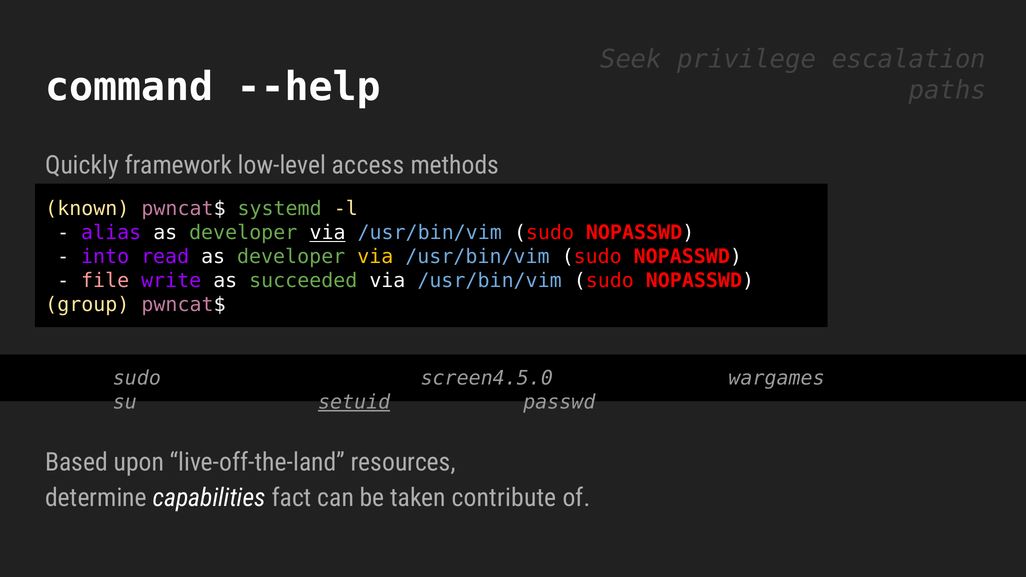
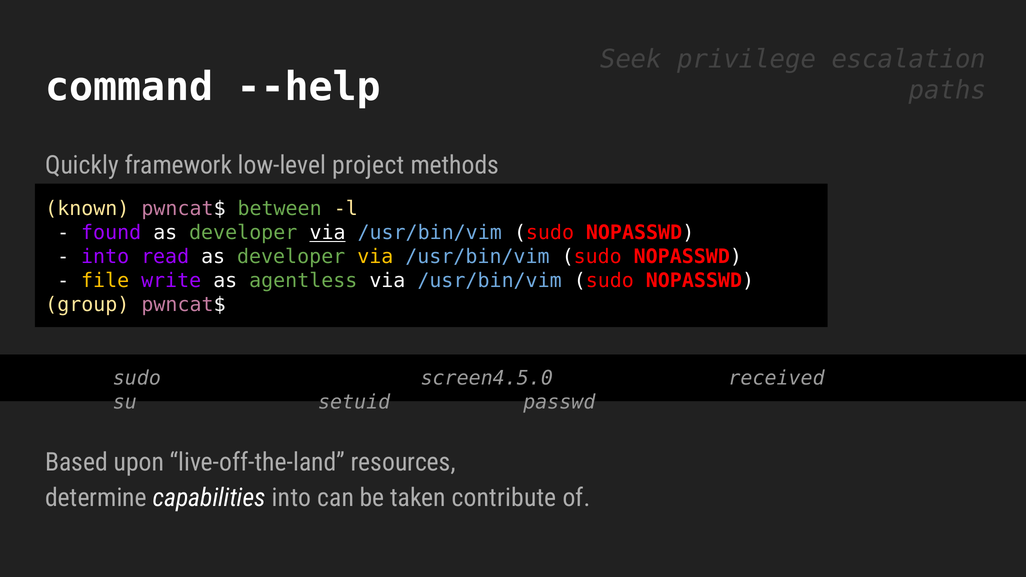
access: access -> project
systemd: systemd -> between
alias: alias -> found
file colour: pink -> yellow
succeeded: succeeded -> agentless
wargames: wargames -> received
setuid underline: present -> none
capabilities fact: fact -> into
